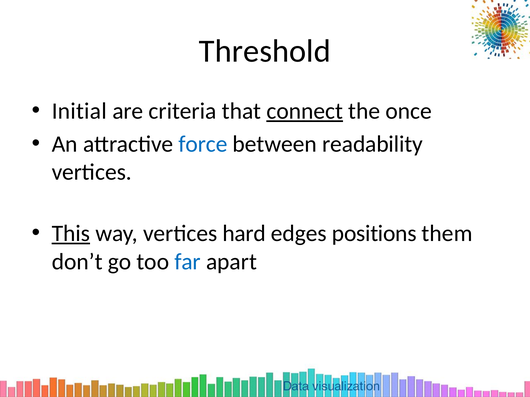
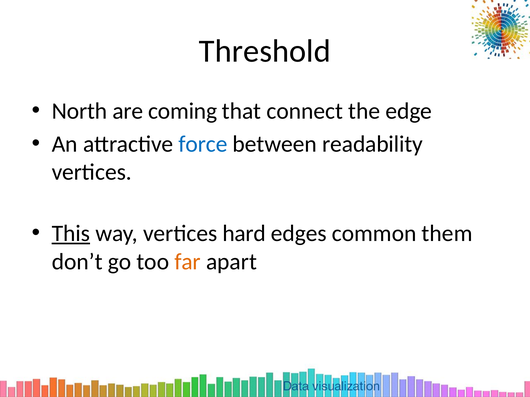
Initial: Initial -> North
criteria: criteria -> coming
connect underline: present -> none
once: once -> edge
positions: positions -> common
far colour: blue -> orange
